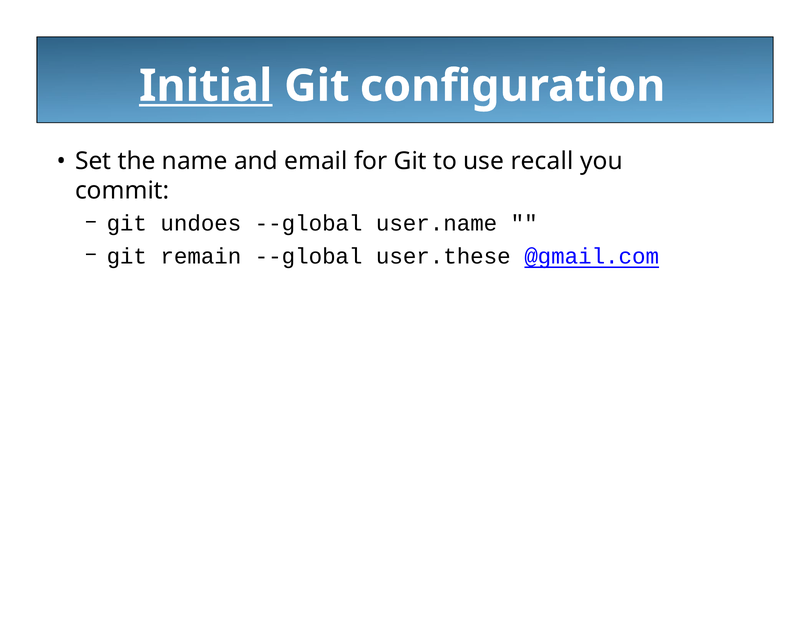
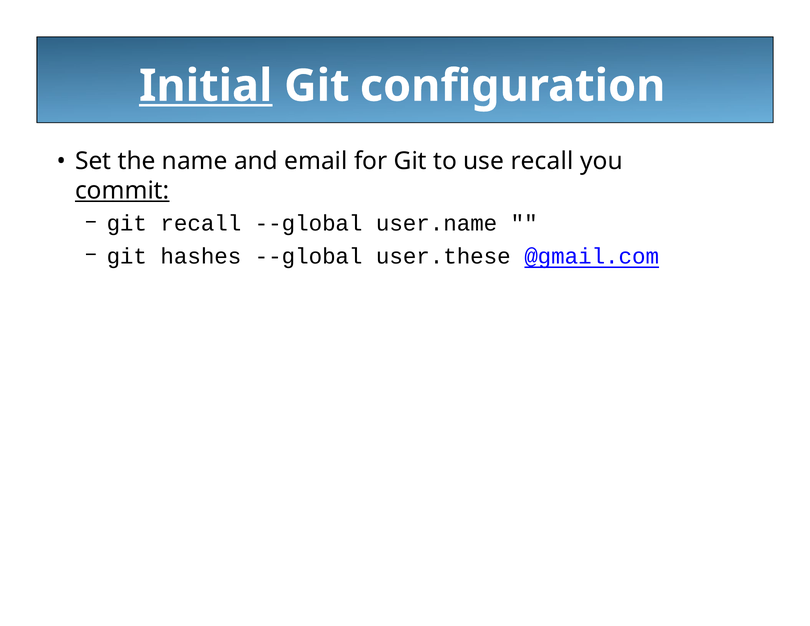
commit underline: none -> present
git undoes: undoes -> recall
remain: remain -> hashes
